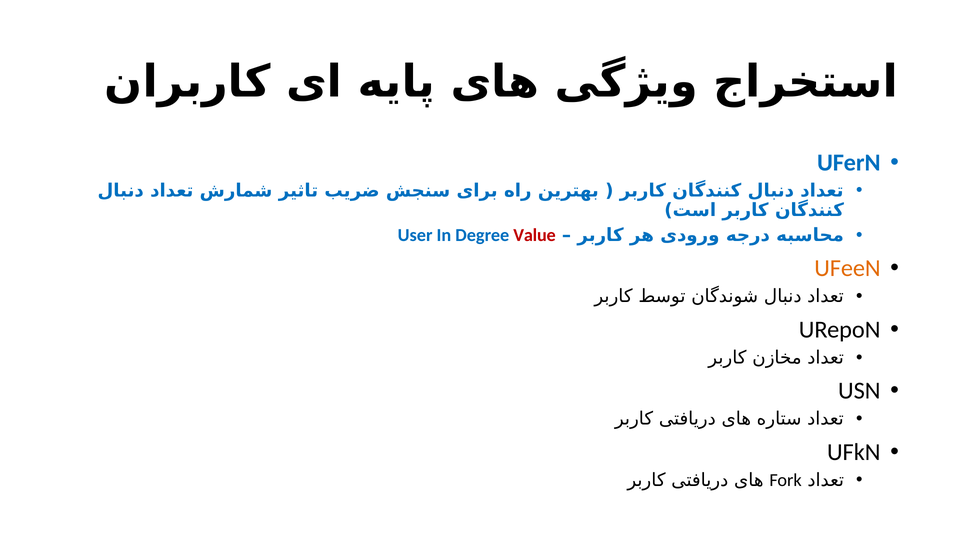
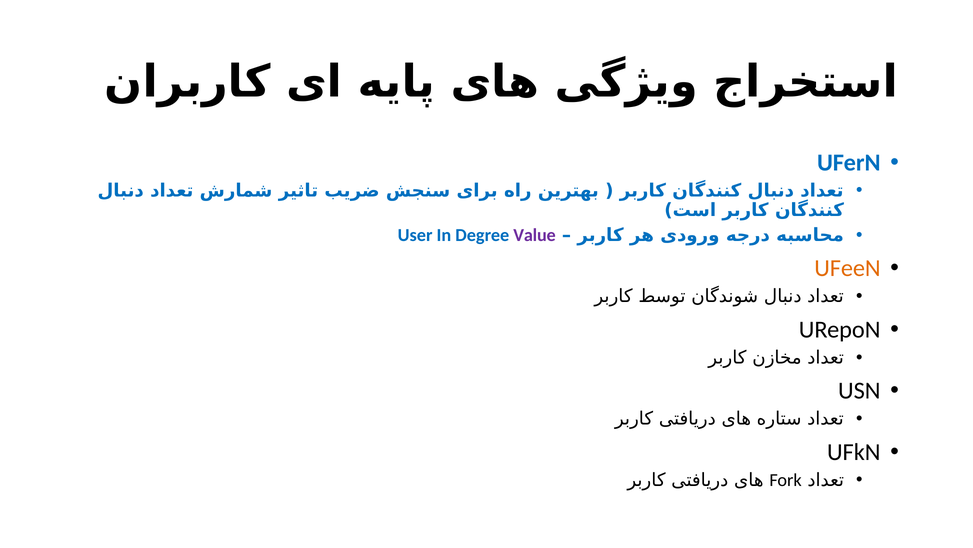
Value colour: red -> purple
